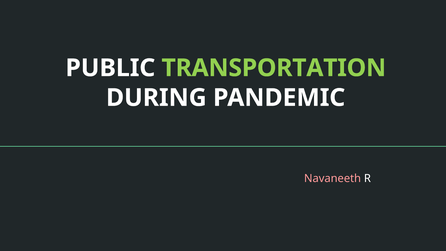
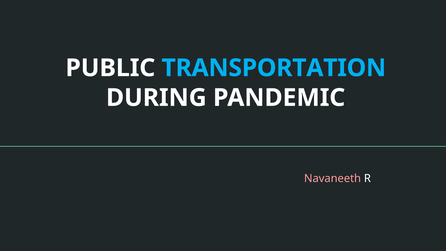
TRANSPORTATION colour: light green -> light blue
